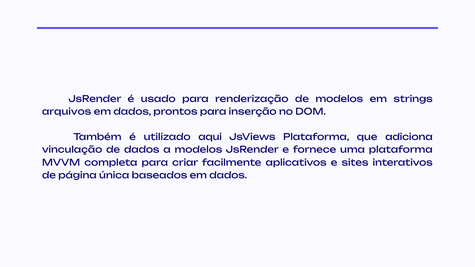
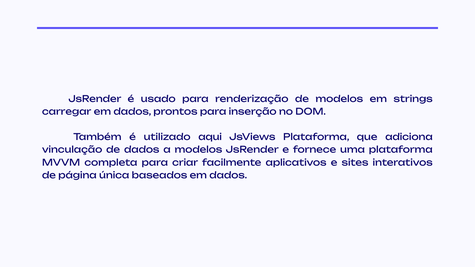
arquivos: arquivos -> carregar
